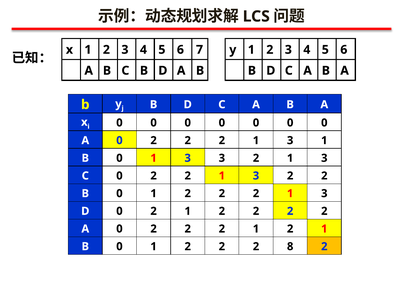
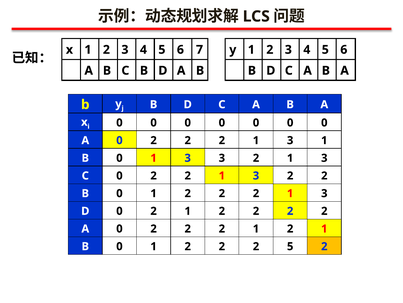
2 8: 8 -> 5
